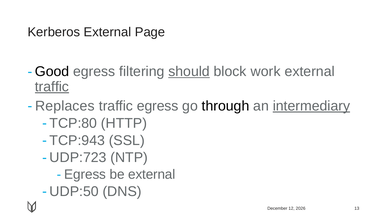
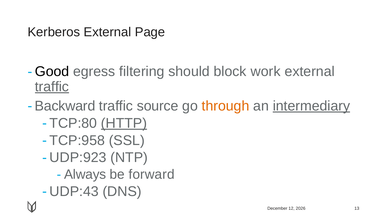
should underline: present -> none
Replaces: Replaces -> Backward
traffic egress: egress -> source
through colour: black -> orange
HTTP underline: none -> present
TCP:943: TCP:943 -> TCP:958
UDP:723: UDP:723 -> UDP:923
Egress at (85, 174): Egress -> Always
be external: external -> forward
UDP:50: UDP:50 -> UDP:43
